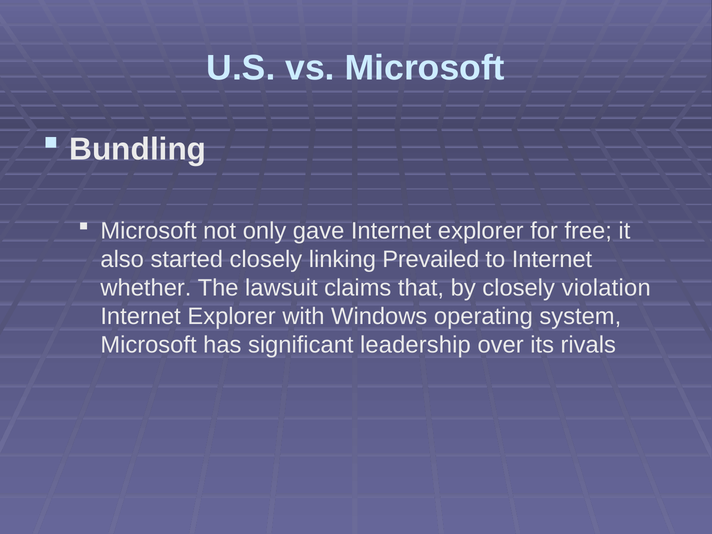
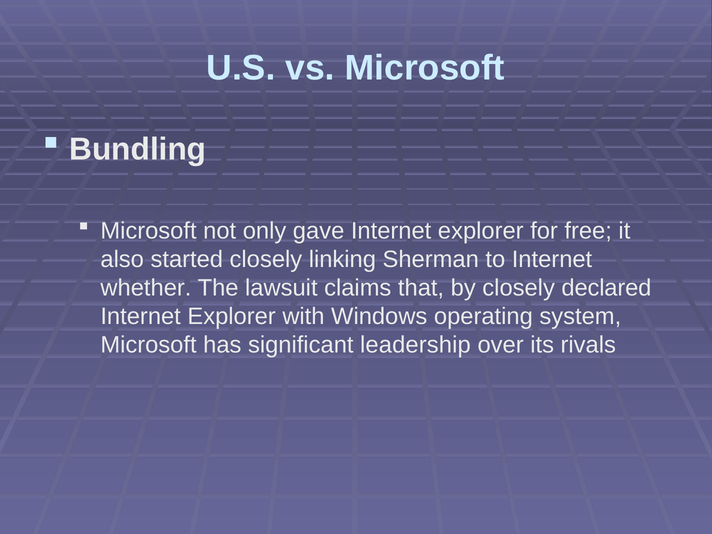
Prevailed: Prevailed -> Sherman
violation: violation -> declared
